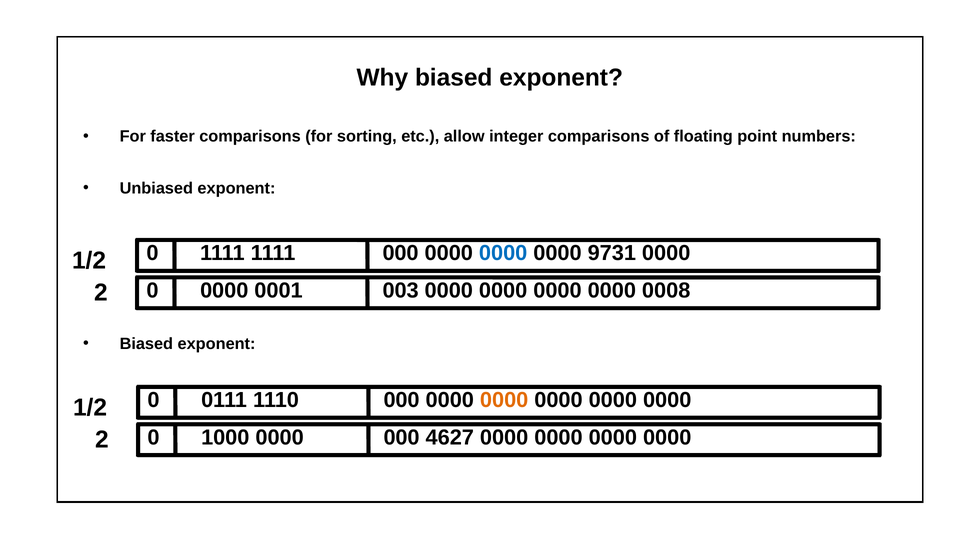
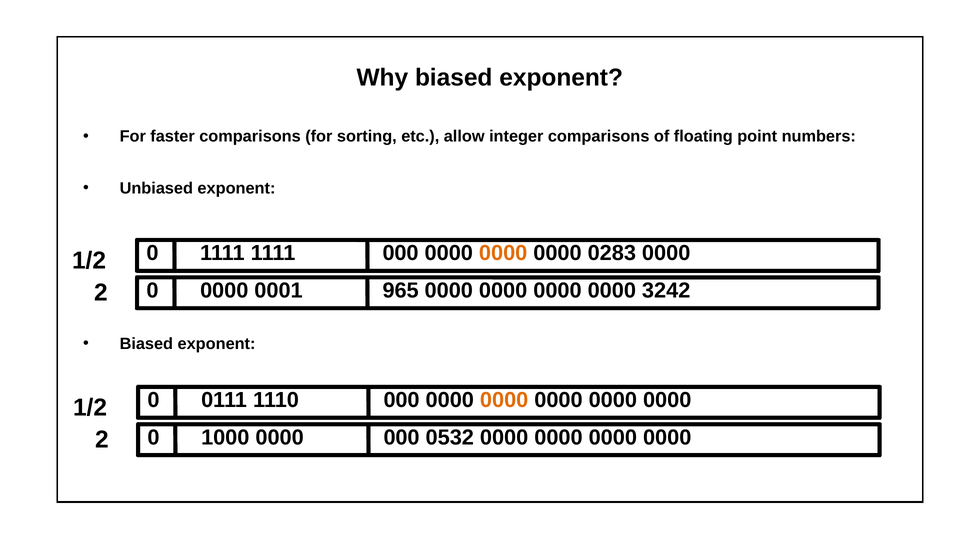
0000 at (503, 253) colour: blue -> orange
9731: 9731 -> 0283
003: 003 -> 965
0008: 0008 -> 3242
4627: 4627 -> 0532
